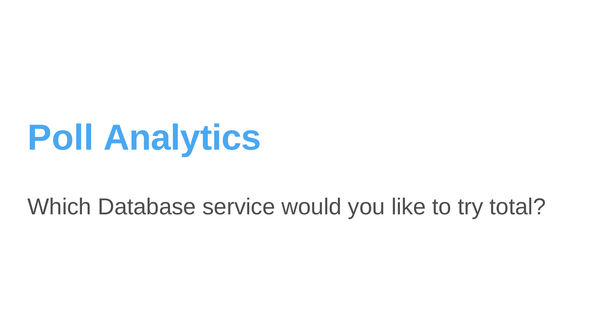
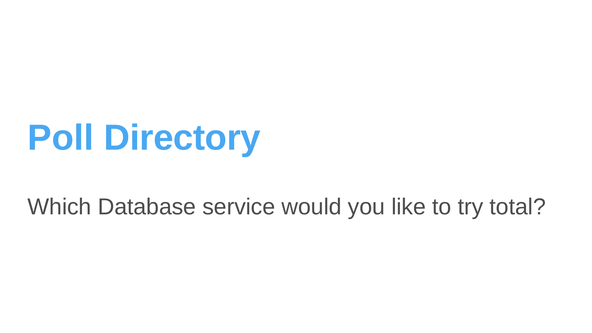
Analytics: Analytics -> Directory
